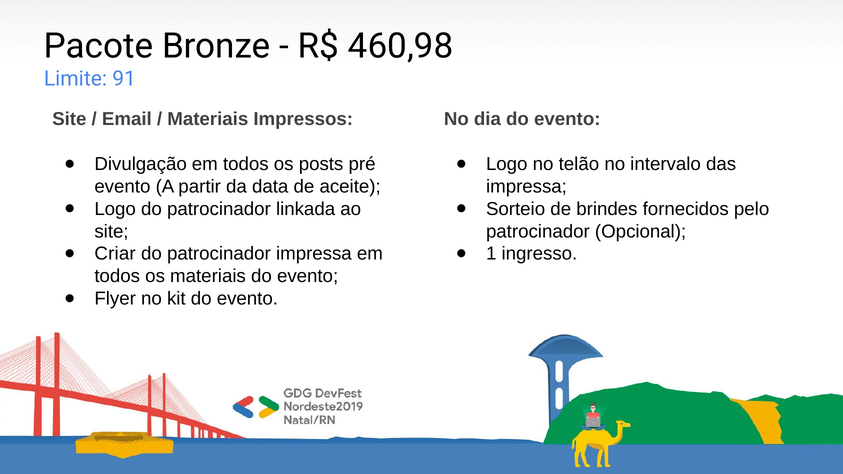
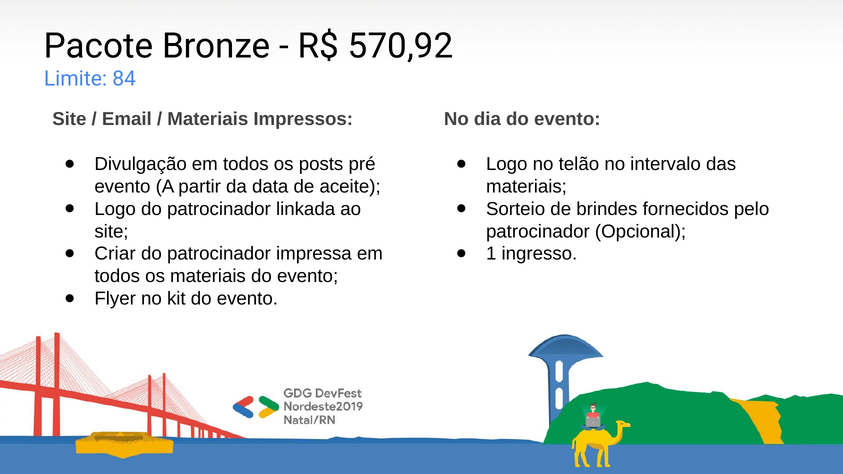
460,98: 460,98 -> 570,92
91: 91 -> 84
impressa at (527, 187): impressa -> materiais
